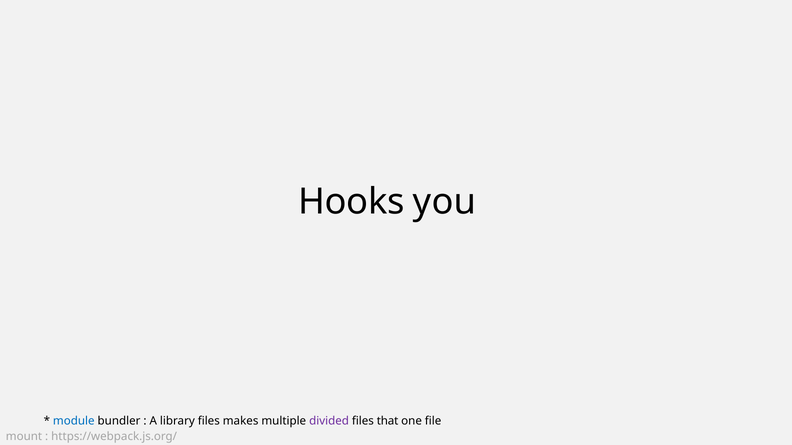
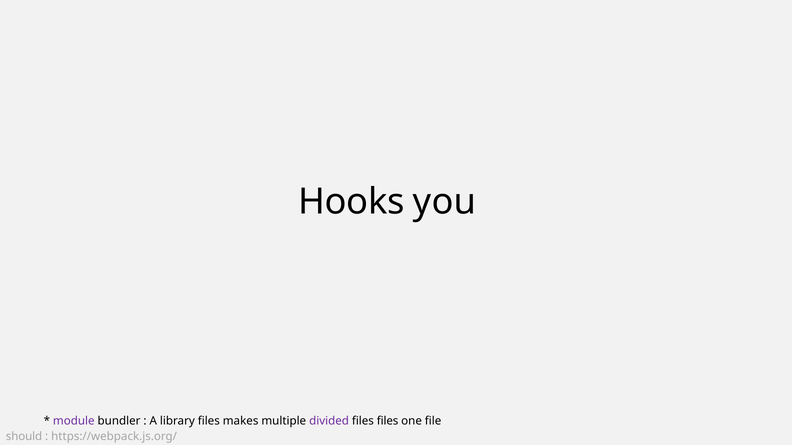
module colour: blue -> purple
files that: that -> files
mount: mount -> should
